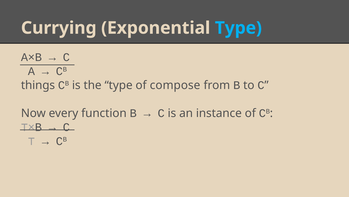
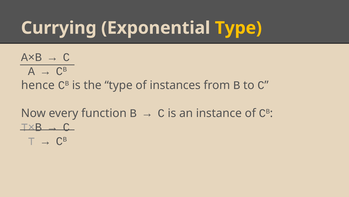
Type at (238, 28) colour: light blue -> yellow
things: things -> hence
compose: compose -> instances
